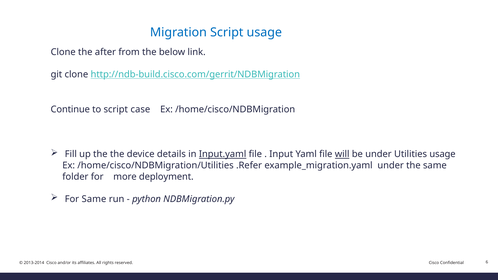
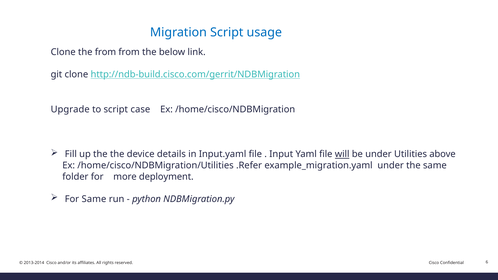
the after: after -> from
Continue: Continue -> Upgrade
Input.yaml underline: present -> none
Utilities usage: usage -> above
